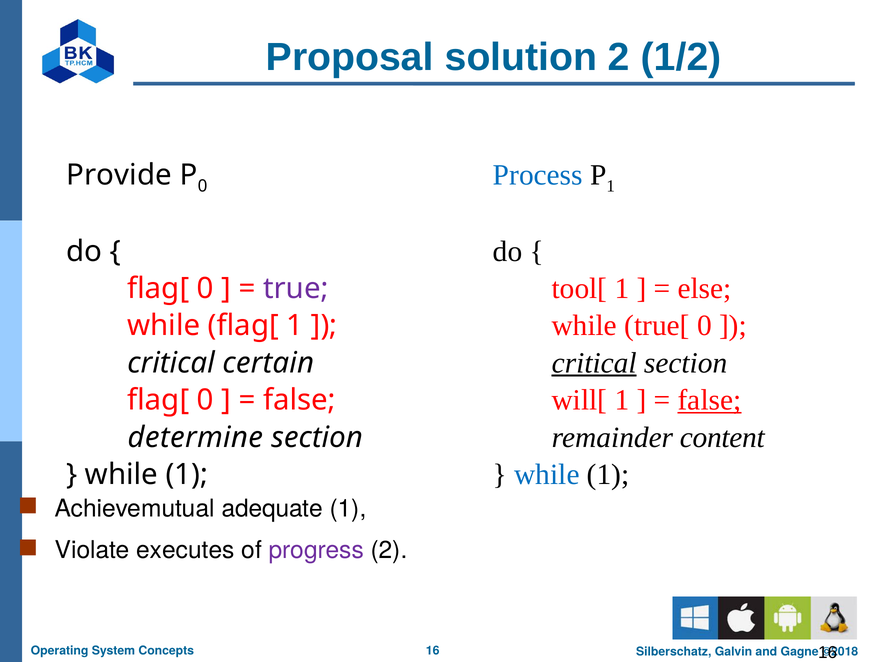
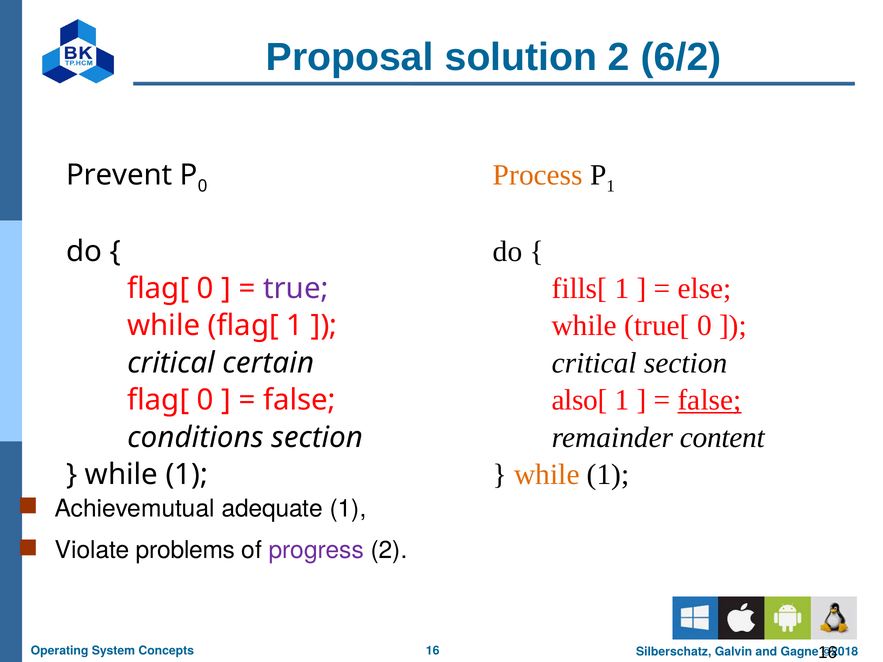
1/2: 1/2 -> 6/2
Provide: Provide -> Prevent
Process colour: blue -> orange
tool[: tool[ -> fills[
critical at (594, 363) underline: present -> none
will[: will[ -> also[
determine: determine -> conditions
while at (547, 475) colour: blue -> orange
executes: executes -> problems
